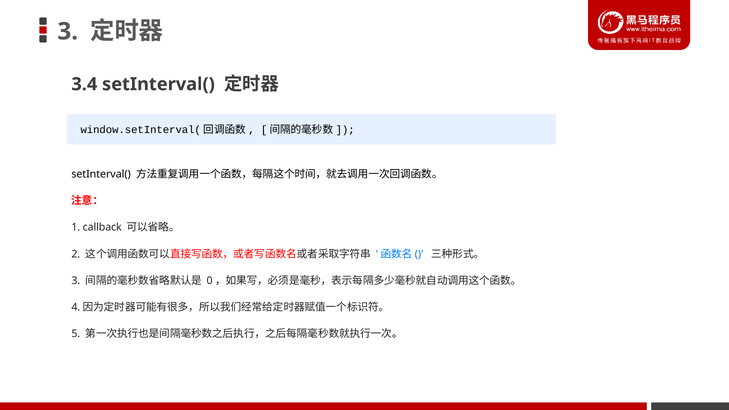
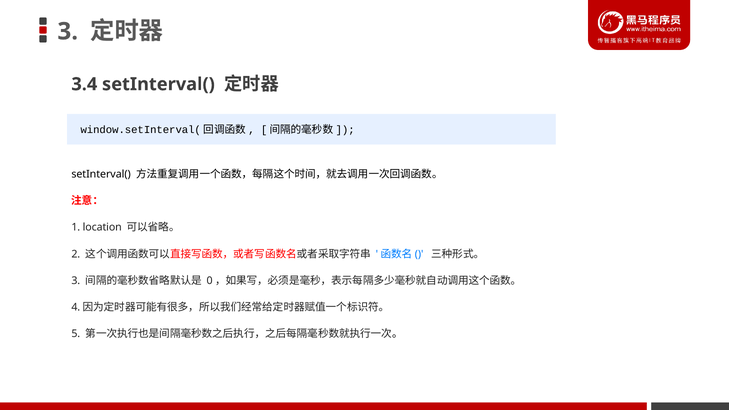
callback: callback -> location
